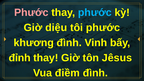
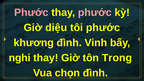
phước at (95, 12) colour: light blue -> pink
đỉnh: đỉnh -> nghi
Jêsus: Jêsus -> Trong
điềm: điềm -> chọn
